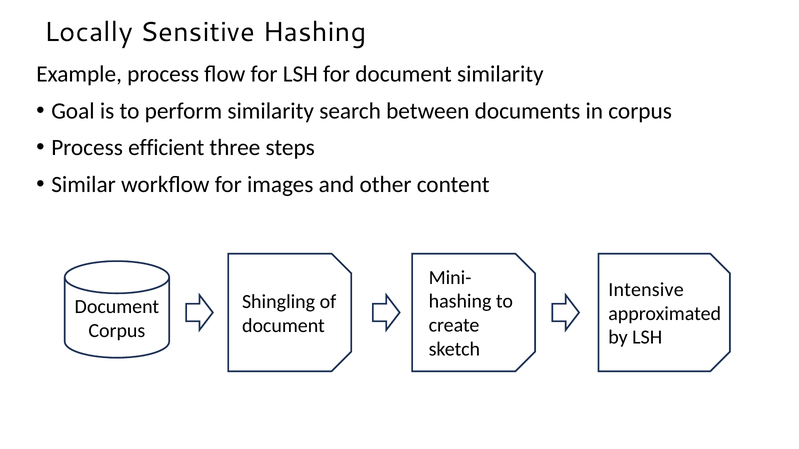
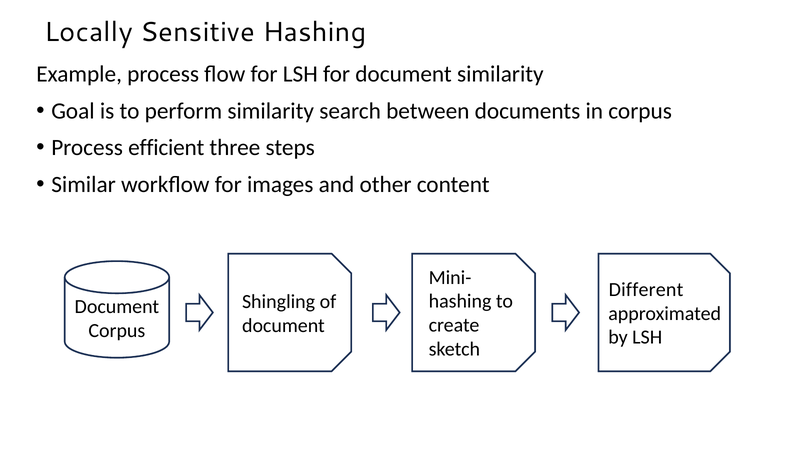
Intensive: Intensive -> Different
